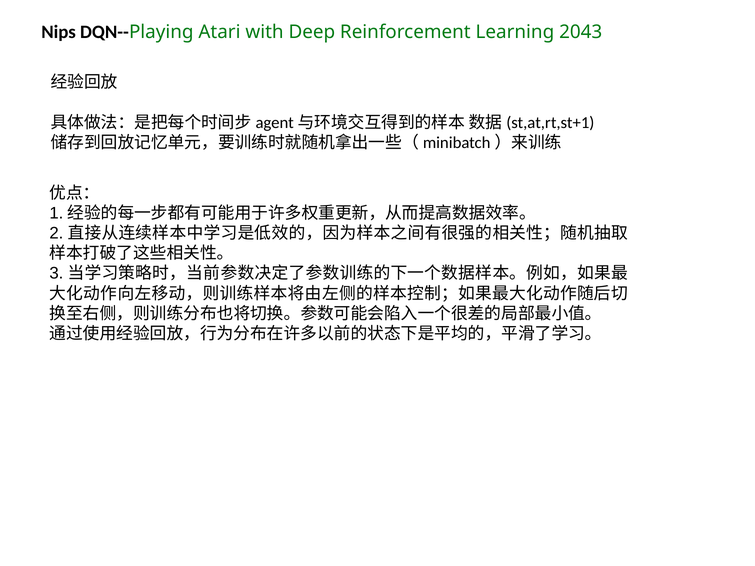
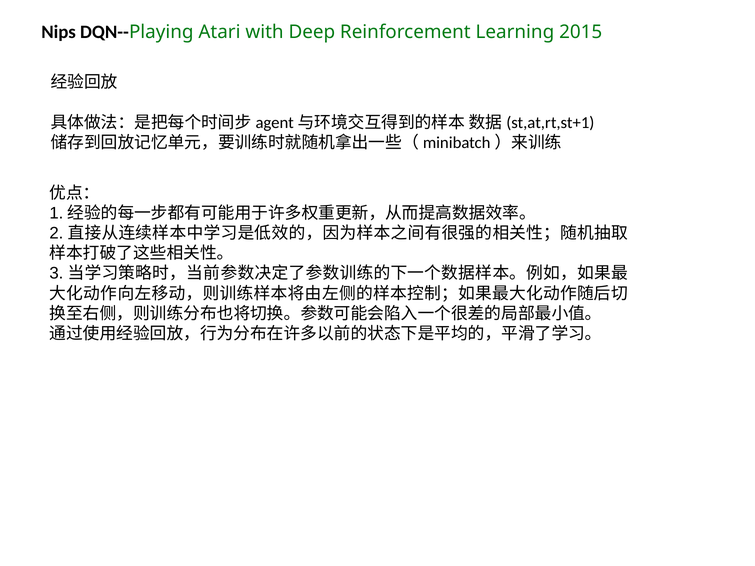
2043: 2043 -> 2015
